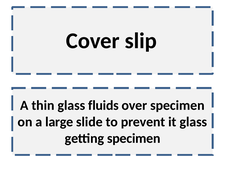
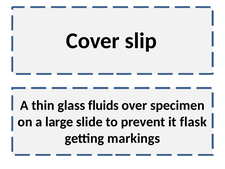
it glass: glass -> flask
getting specimen: specimen -> markings
